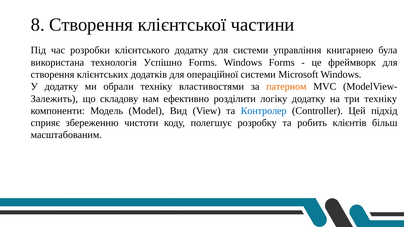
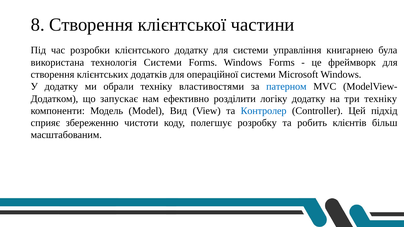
технологія Успішно: Успішно -> Системи
патерном colour: orange -> blue
Залежить: Залежить -> Додатком
складову: складову -> запускає
